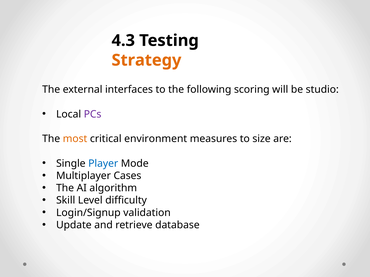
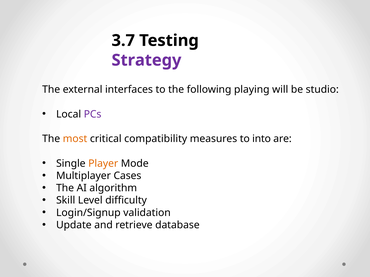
4.3: 4.3 -> 3.7
Strategy colour: orange -> purple
scoring: scoring -> playing
environment: environment -> compatibility
size: size -> into
Player colour: blue -> orange
